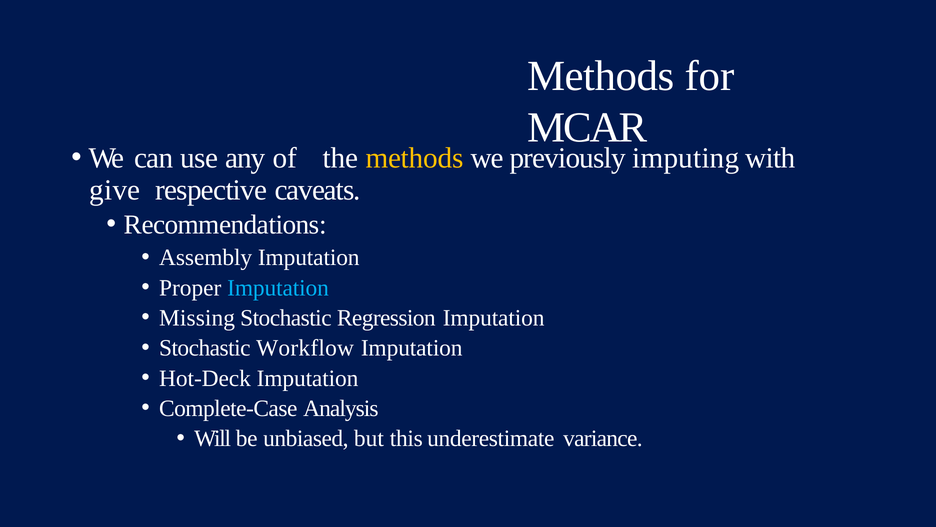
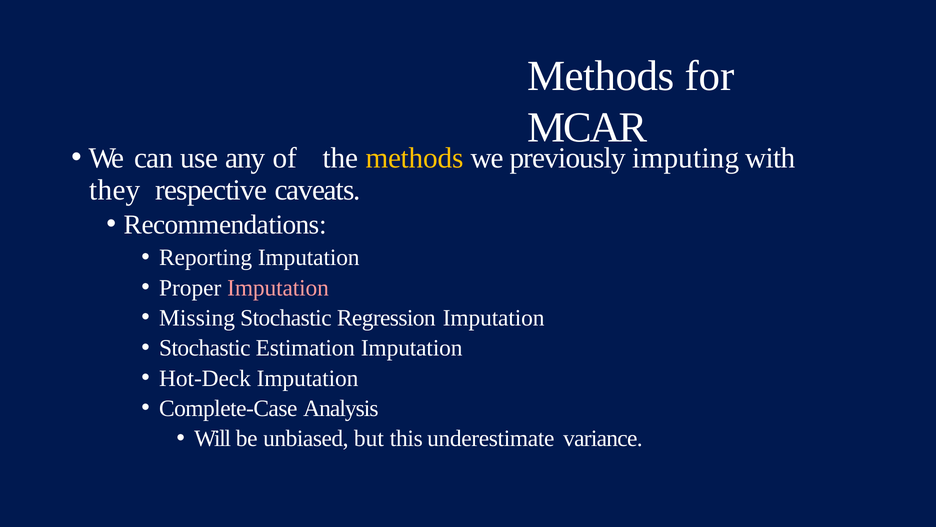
give: give -> they
Assembly: Assembly -> Reporting
Imputation at (278, 288) colour: light blue -> pink
Workflow: Workflow -> Estimation
